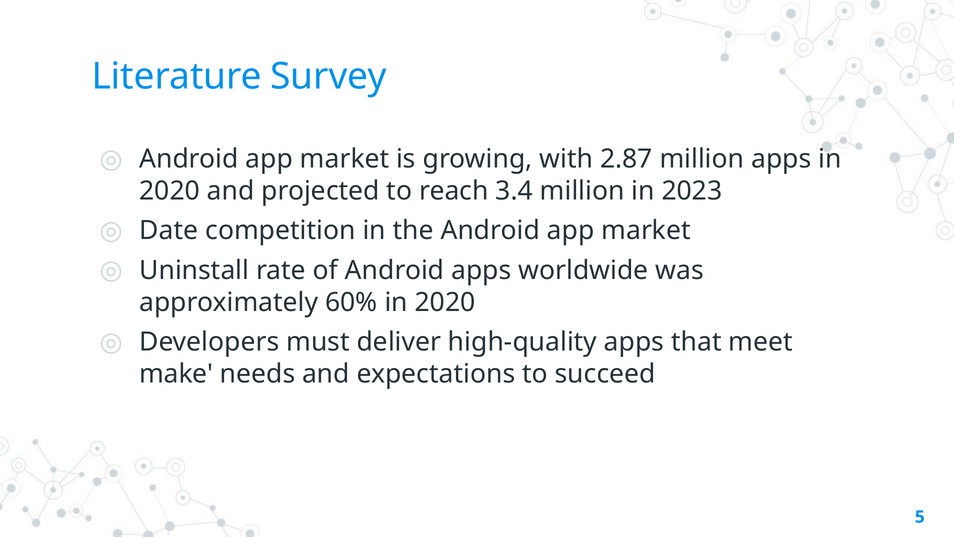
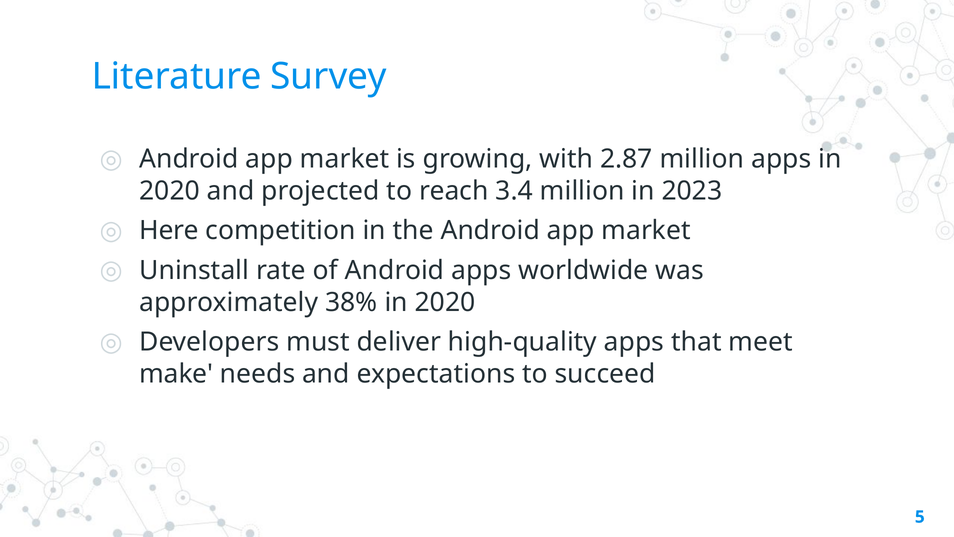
Date: Date -> Here
60%: 60% -> 38%
